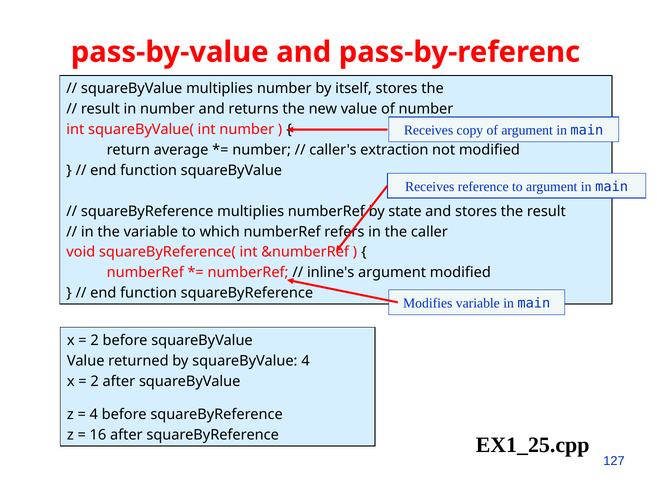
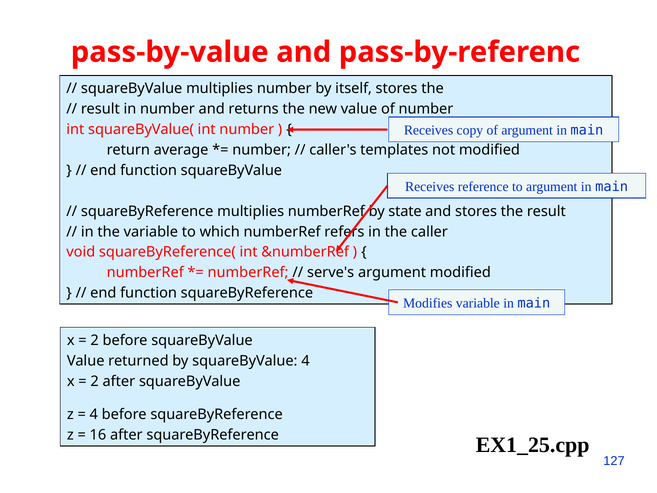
extraction: extraction -> templates
inline's: inline's -> serve's
